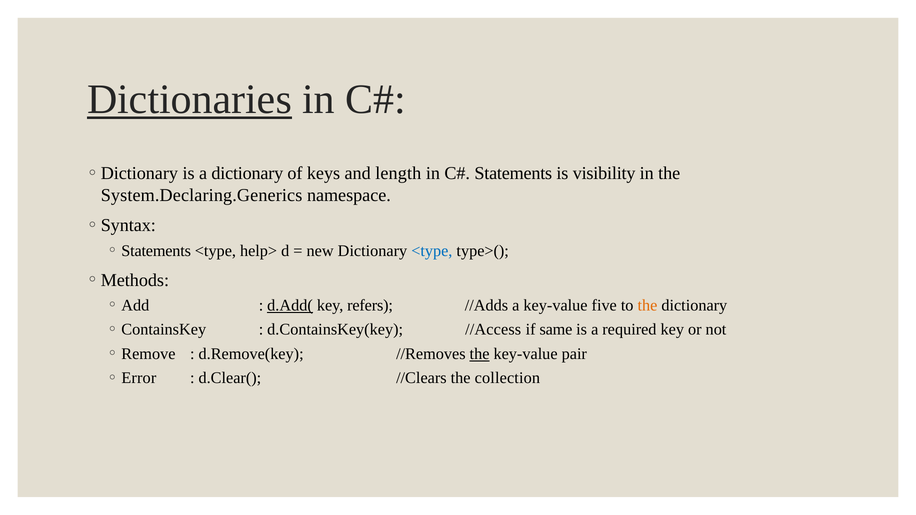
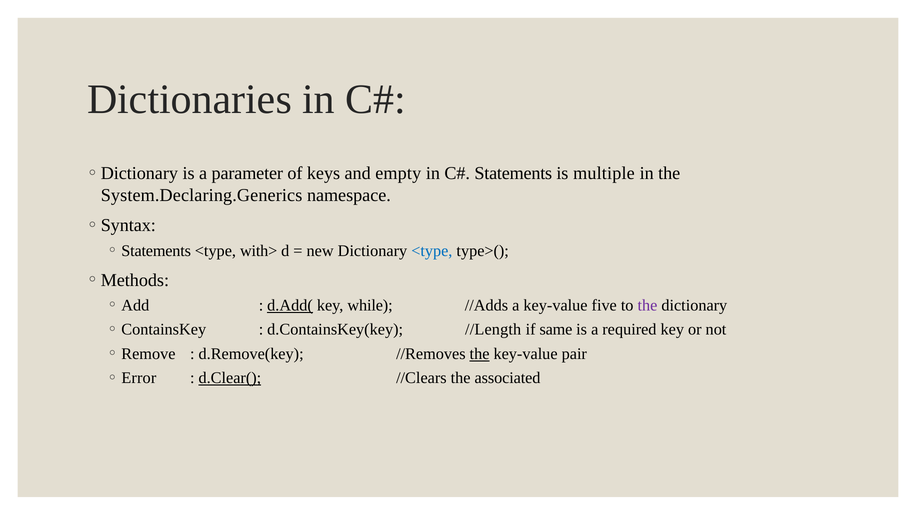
Dictionaries underline: present -> none
a dictionary: dictionary -> parameter
length: length -> empty
visibility: visibility -> multiple
help>: help> -> with>
refers: refers -> while
the at (647, 305) colour: orange -> purple
//Access: //Access -> //Length
d.Clear( underline: none -> present
collection: collection -> associated
